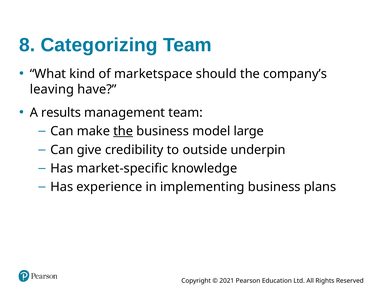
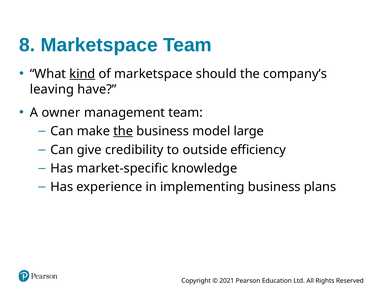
8 Categorizing: Categorizing -> Marketspace
kind underline: none -> present
results: results -> owner
underpin: underpin -> efficiency
